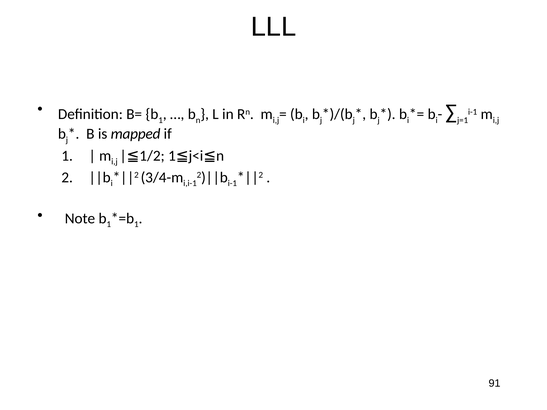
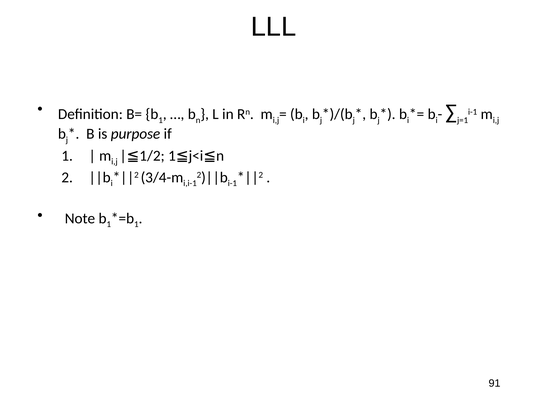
mapped: mapped -> purpose
